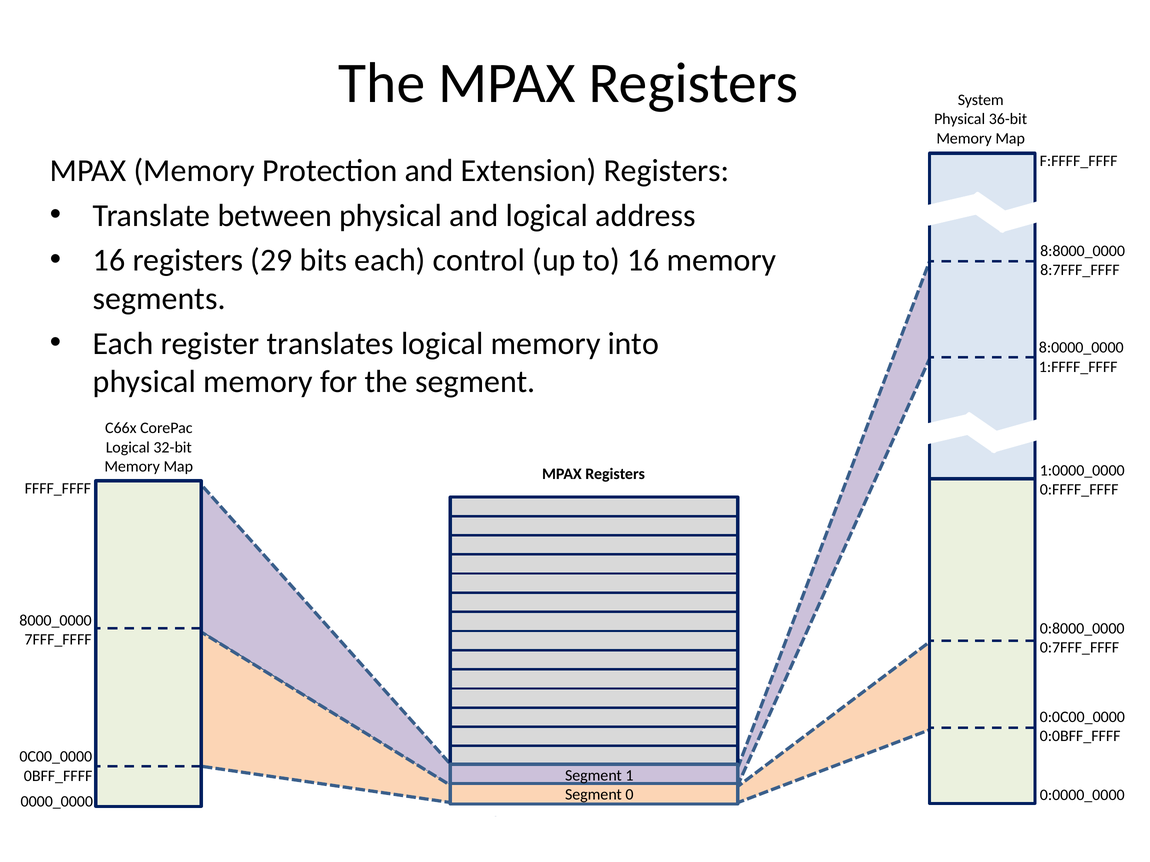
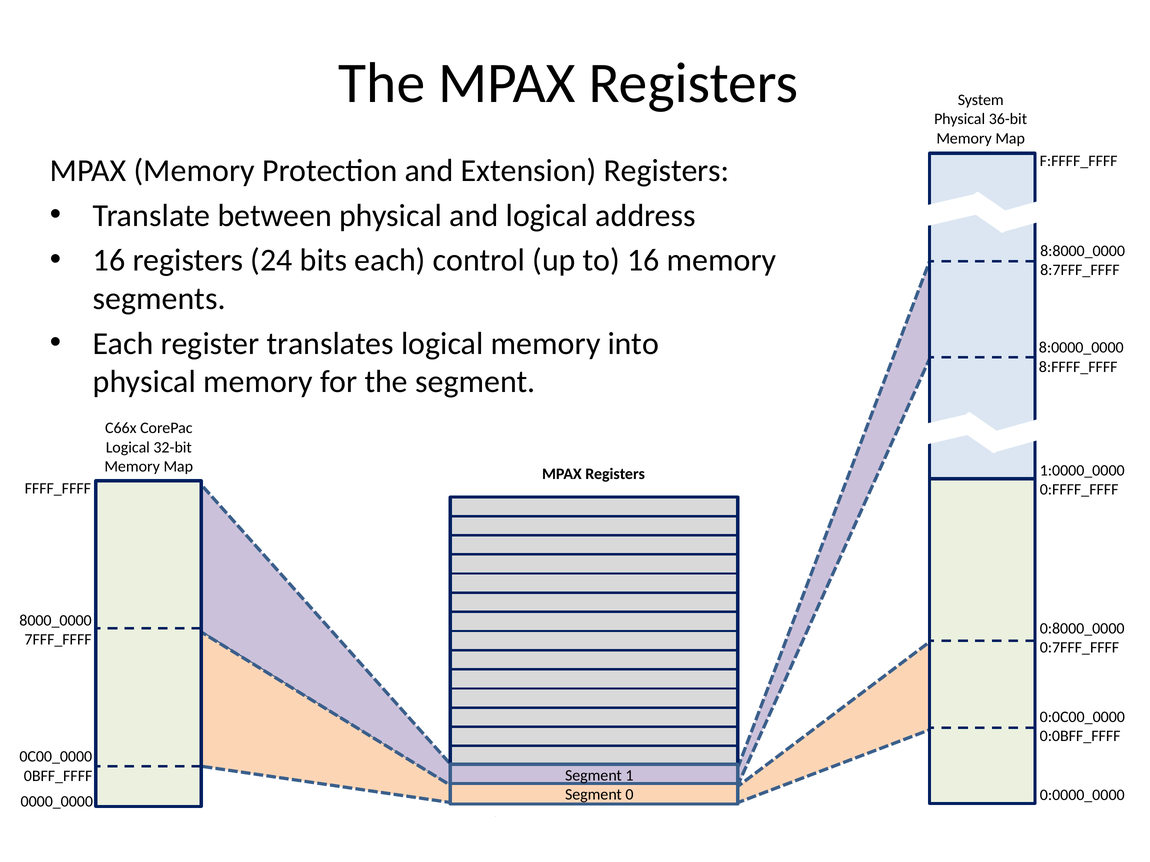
29: 29 -> 24
1:FFFF_FFFF: 1:FFFF_FFFF -> 8:FFFF_FFFF
